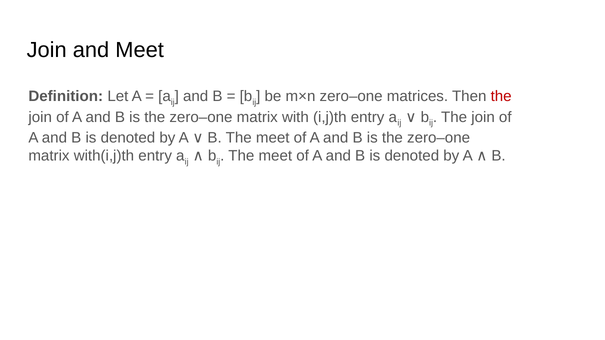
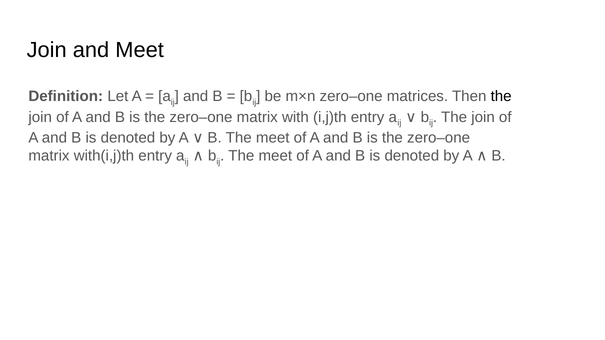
the at (501, 97) colour: red -> black
